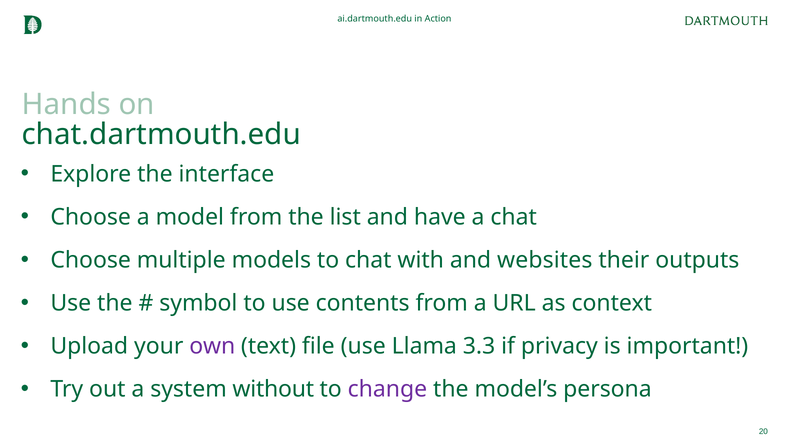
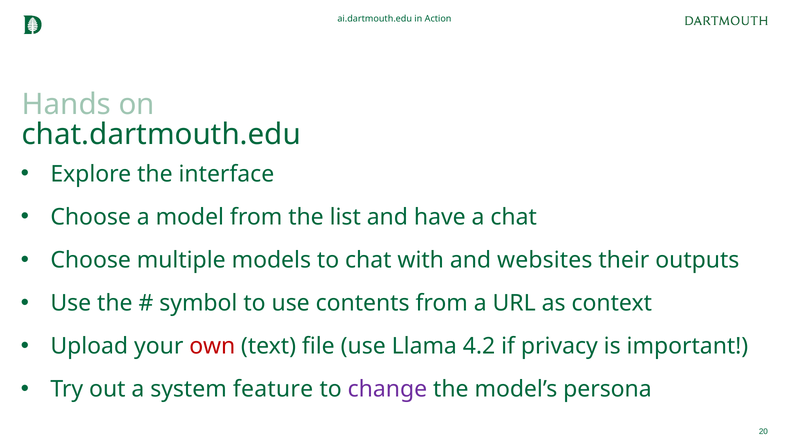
own colour: purple -> red
3.3: 3.3 -> 4.2
without: without -> feature
